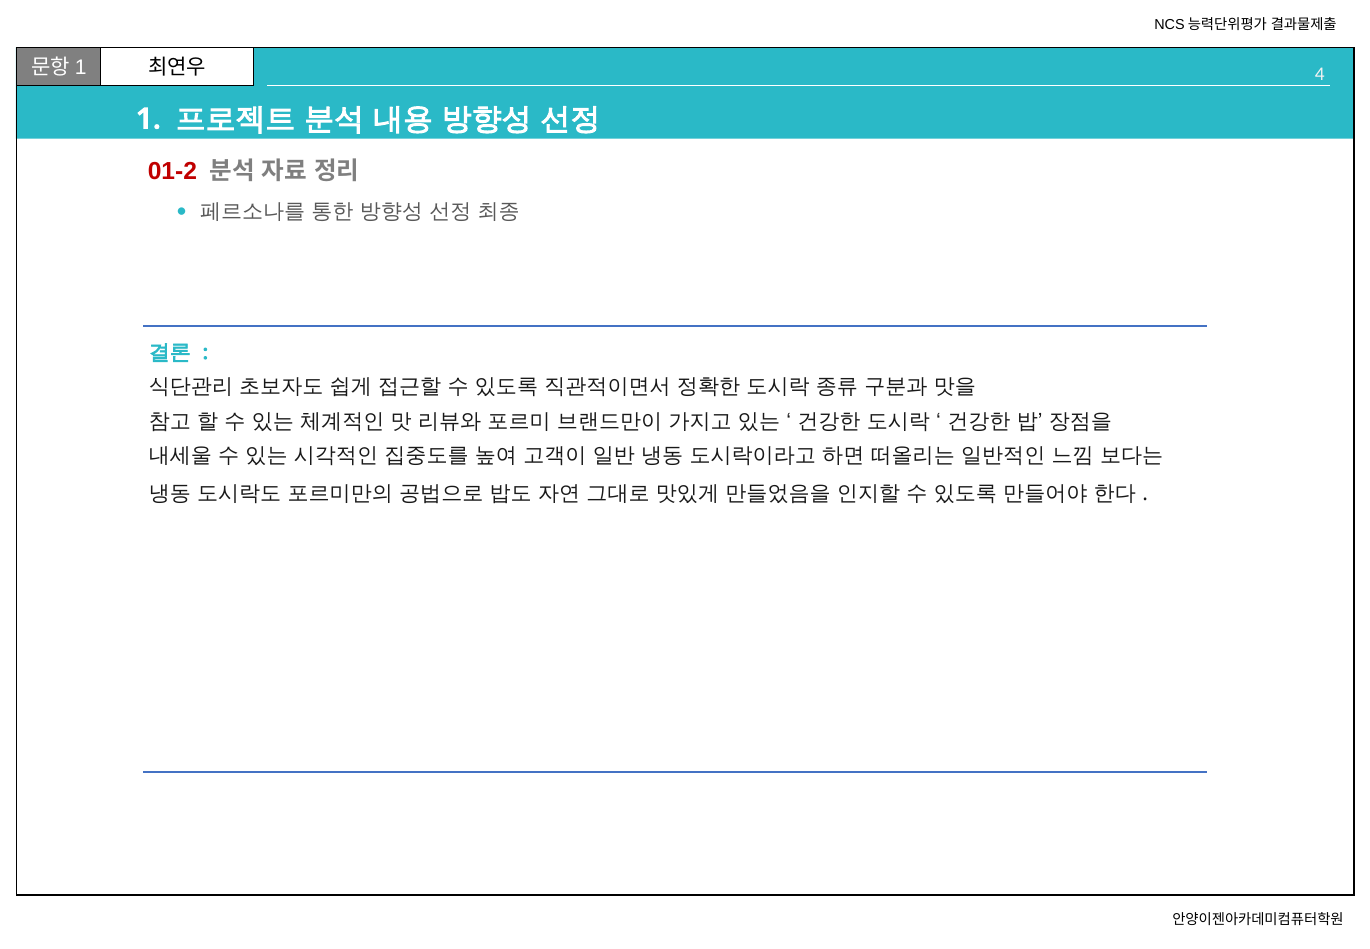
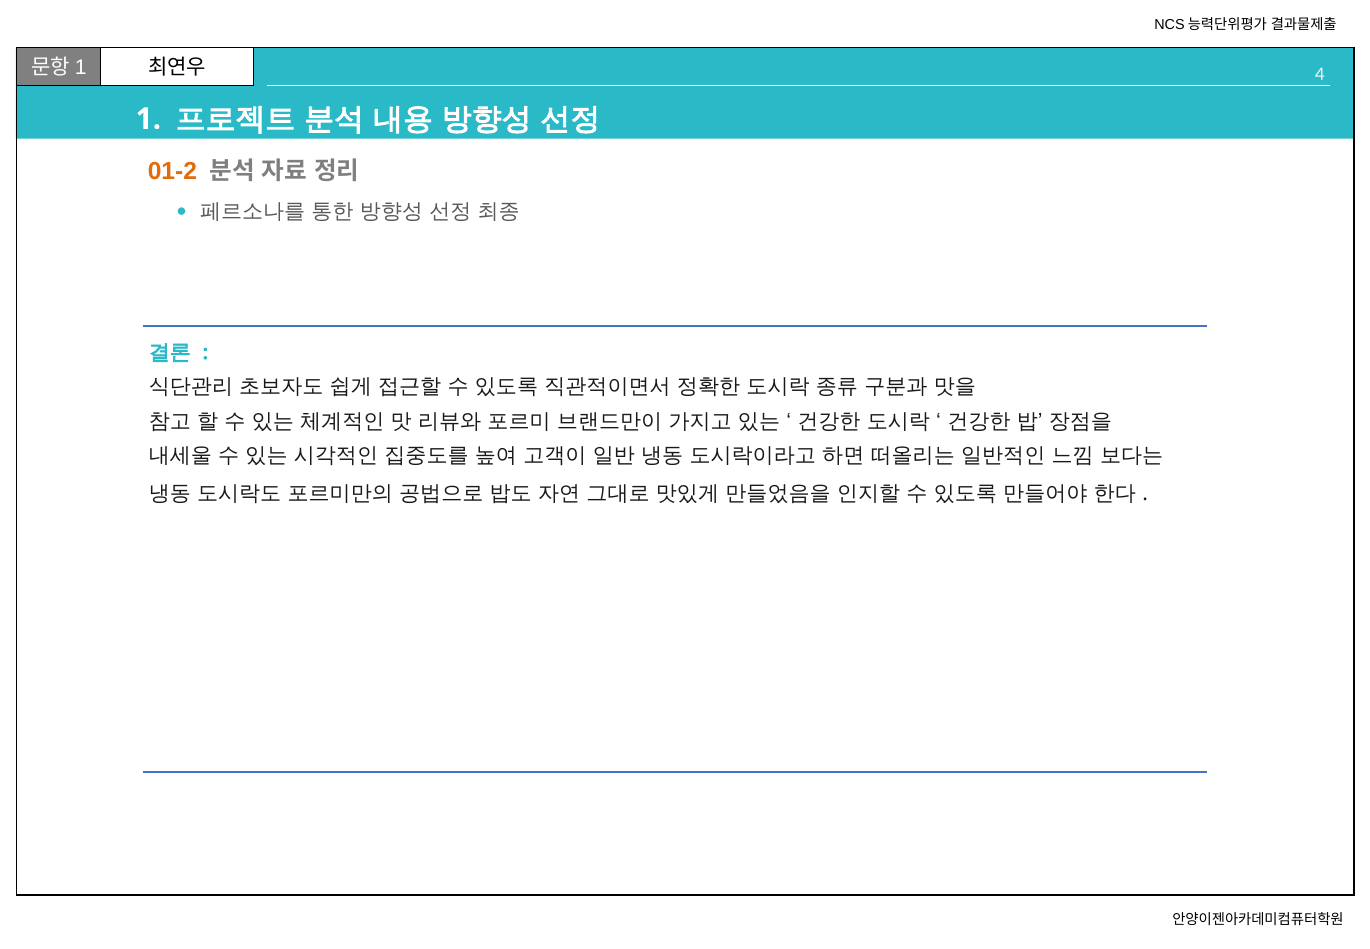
01-2 colour: red -> orange
